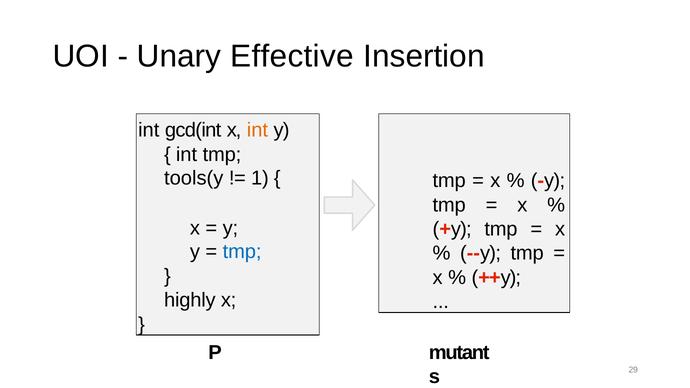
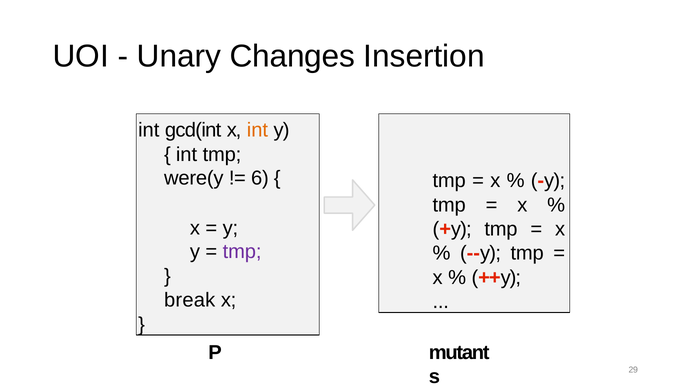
Effective: Effective -> Changes
tools(y: tools(y -> were(y
1: 1 -> 6
tmp at (242, 252) colour: blue -> purple
highly: highly -> break
